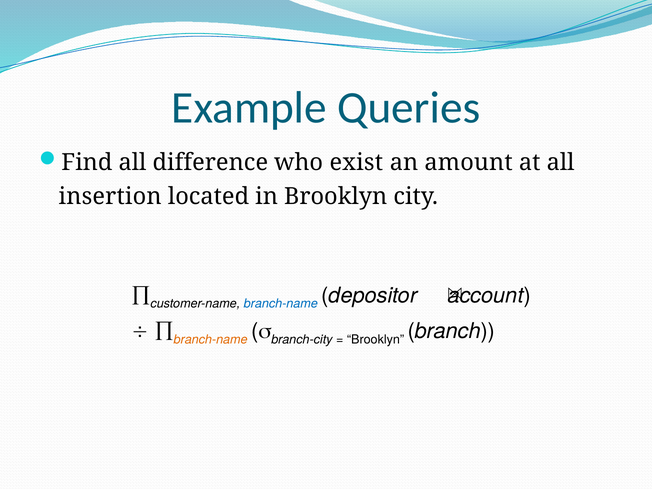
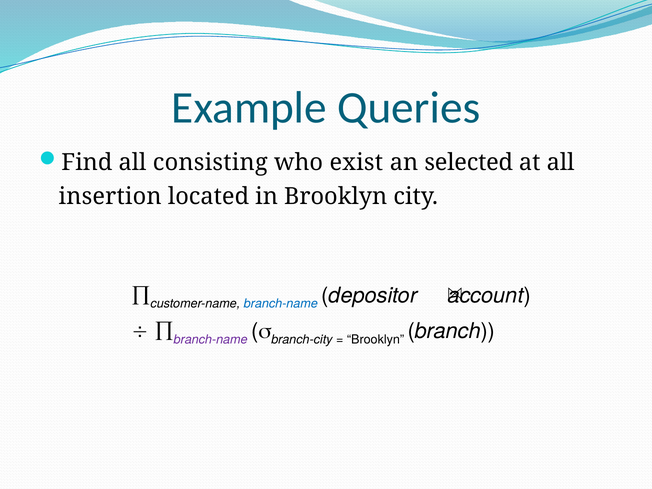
difference: difference -> consisting
amount: amount -> selected
branch-name at (211, 339) colour: orange -> purple
